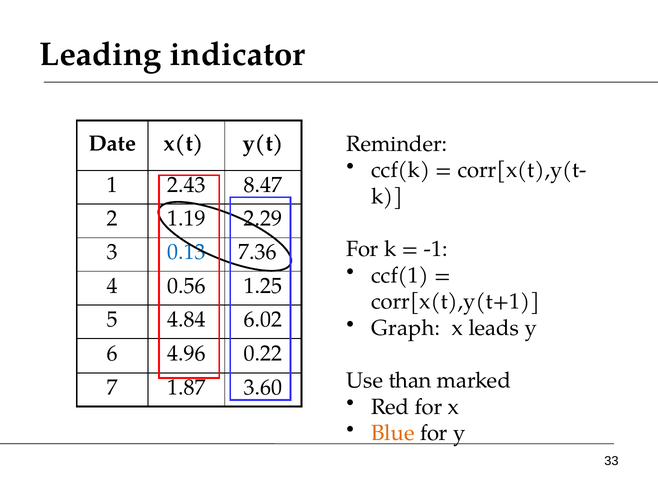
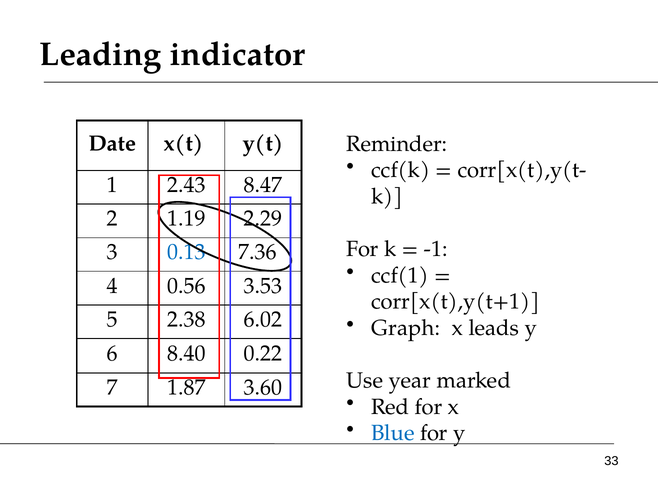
1.25: 1.25 -> 3.53
4.84: 4.84 -> 2.38
4.96: 4.96 -> 8.40
than: than -> year
Blue colour: orange -> blue
